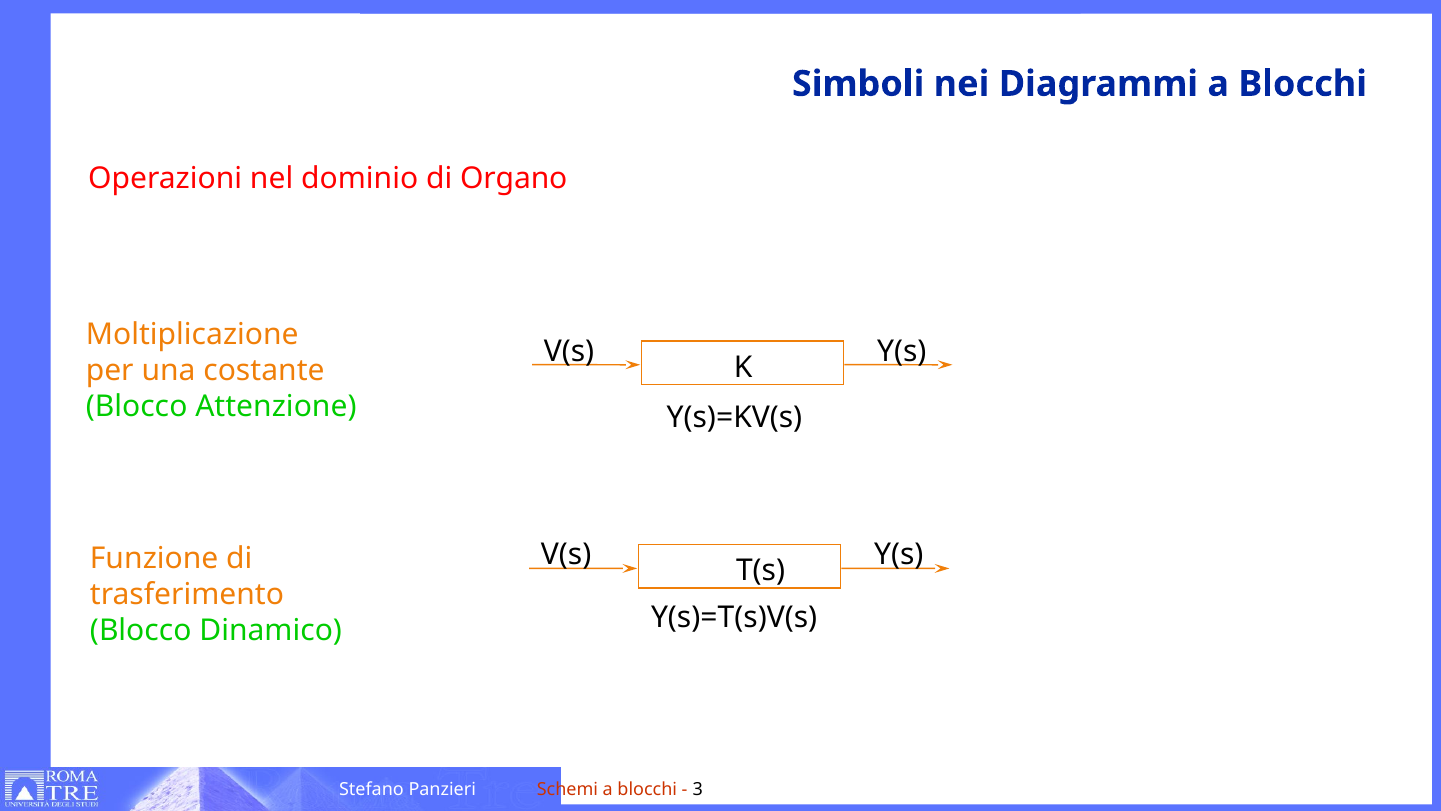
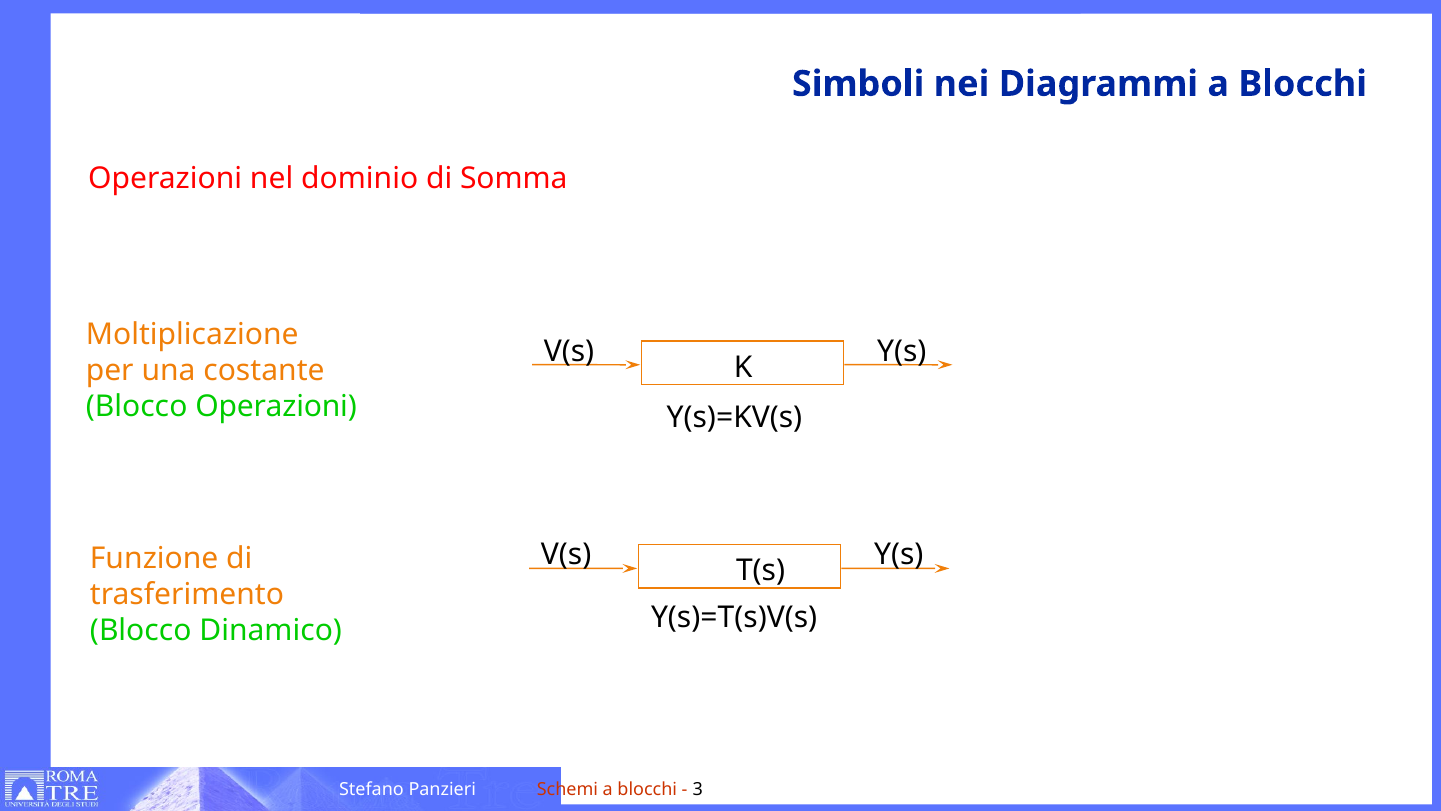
Organo: Organo -> Somma
Blocco Attenzione: Attenzione -> Operazioni
